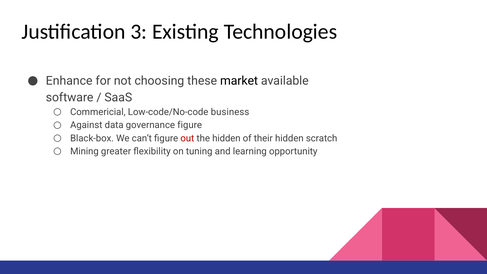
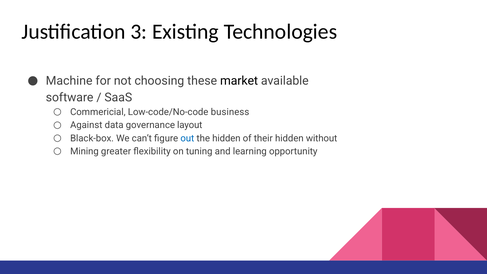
Enhance: Enhance -> Machine
governance figure: figure -> layout
out colour: red -> blue
scratch: scratch -> without
